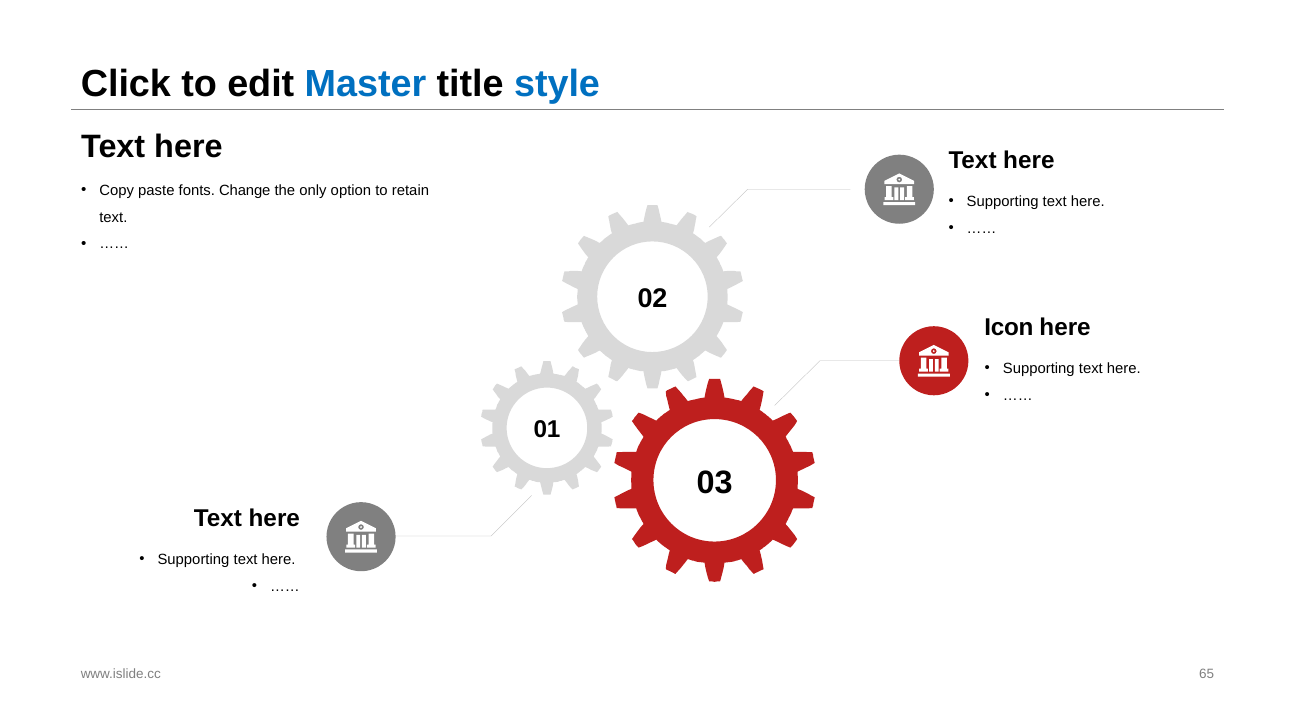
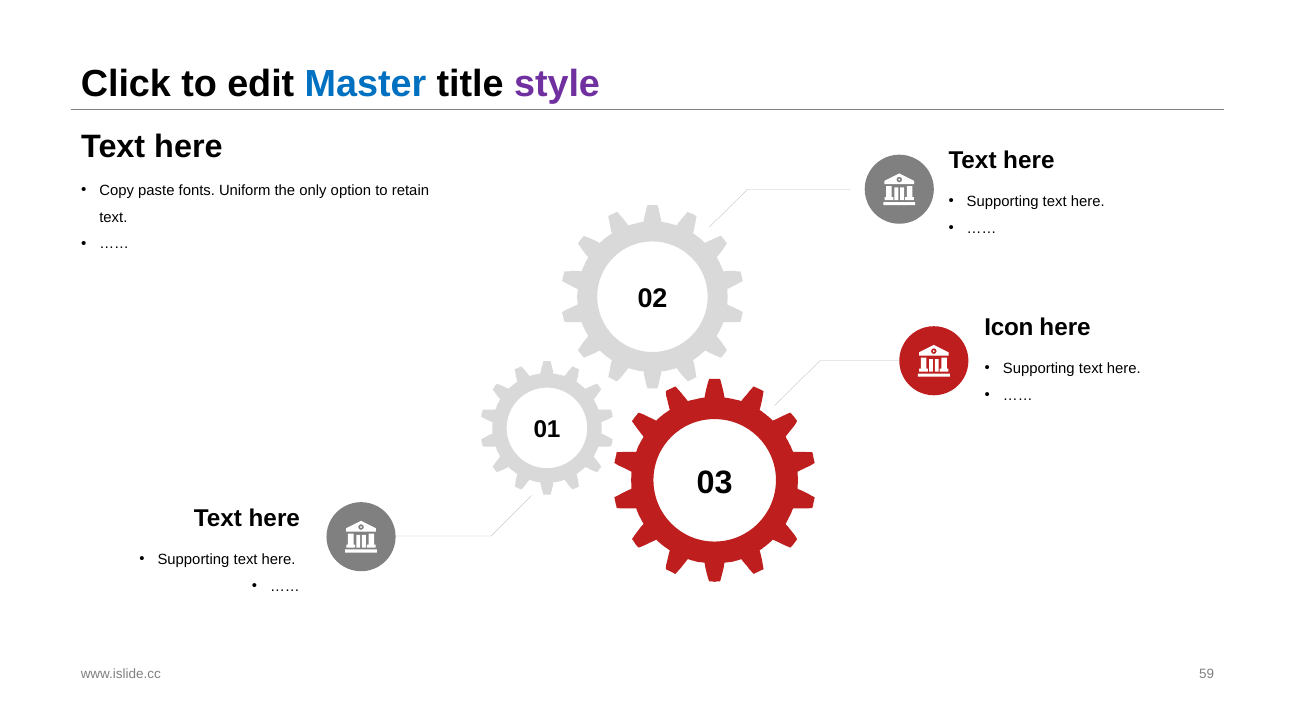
style colour: blue -> purple
Change: Change -> Uniform
65: 65 -> 59
